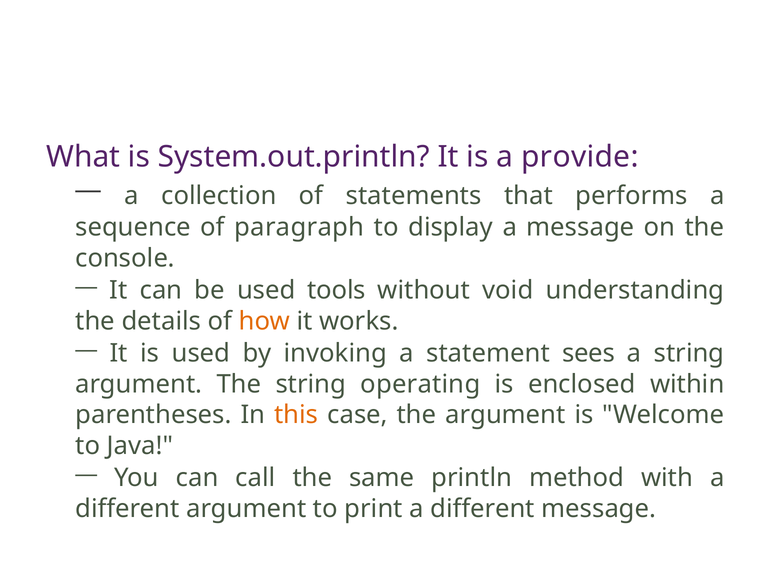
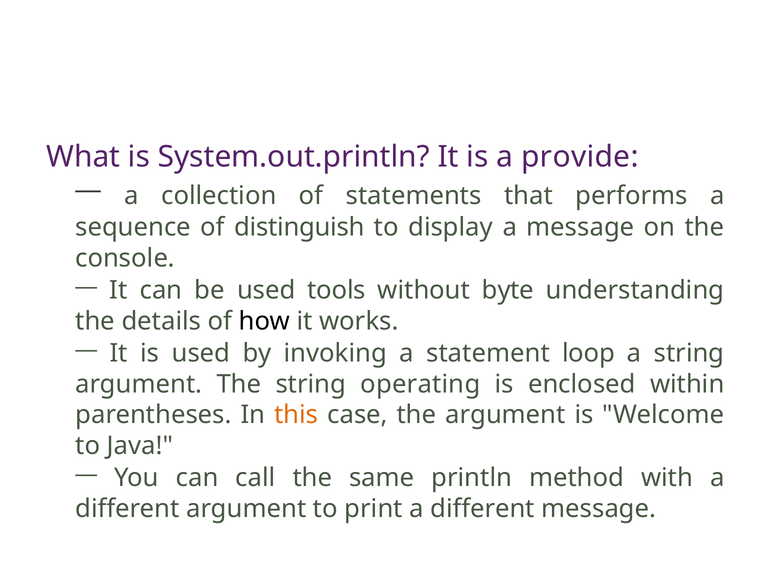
paragraph: paragraph -> distinguish
void: void -> byte
how colour: orange -> black
sees: sees -> loop
